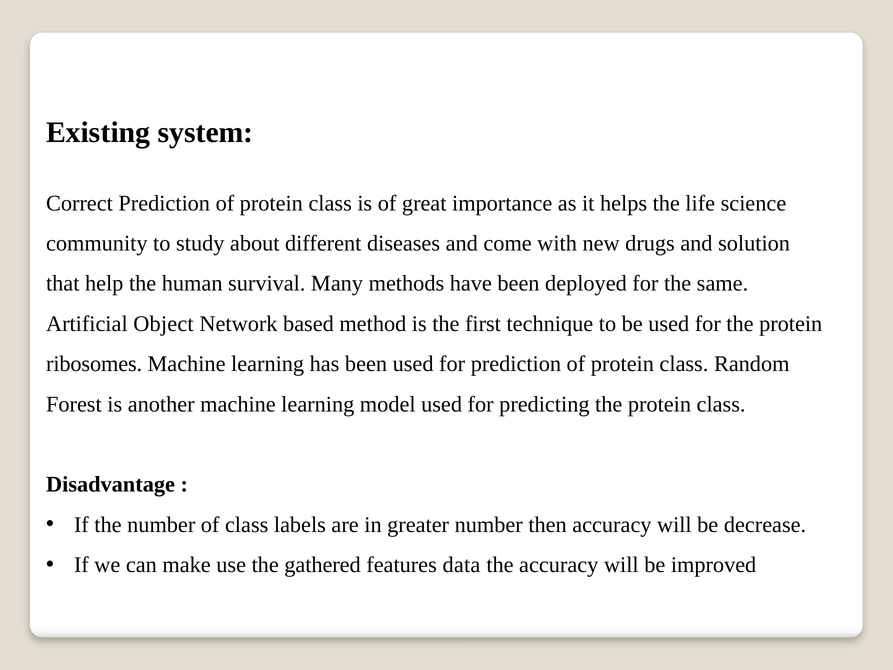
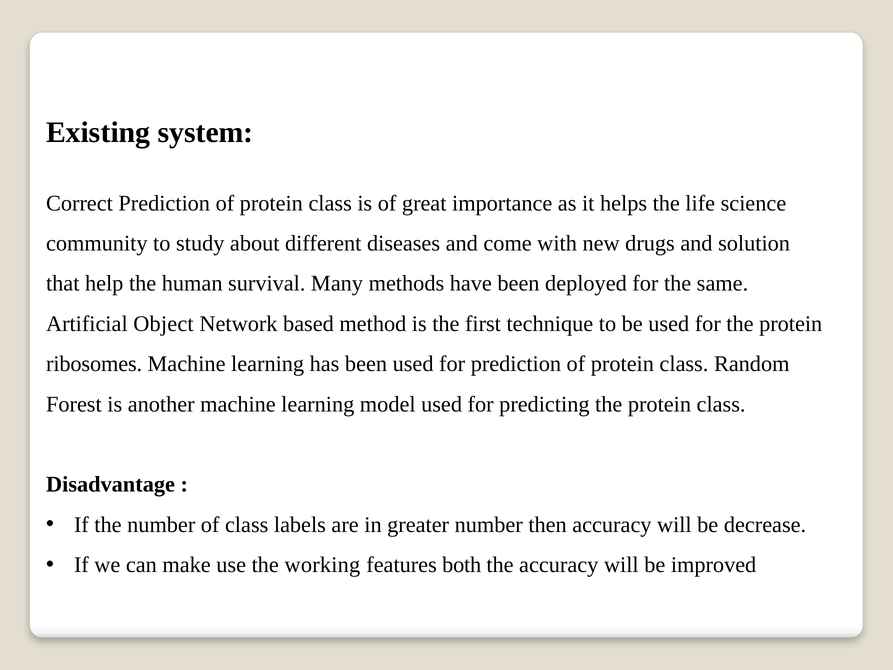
gathered: gathered -> working
data: data -> both
